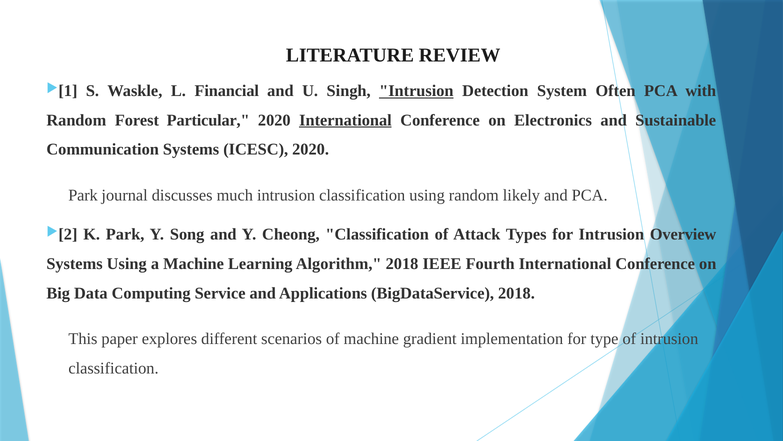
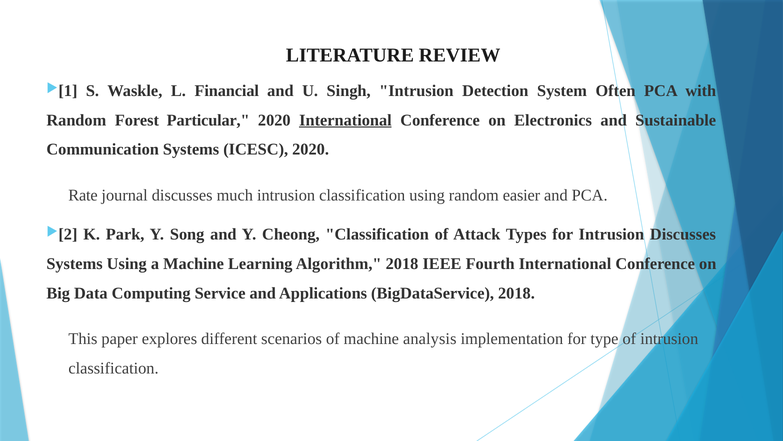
Intrusion at (416, 91) underline: present -> none
Park at (83, 195): Park -> Rate
likely: likely -> easier
Intrusion Overview: Overview -> Discusses
gradient: gradient -> analysis
